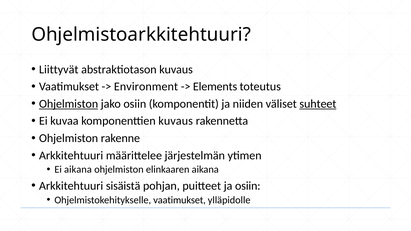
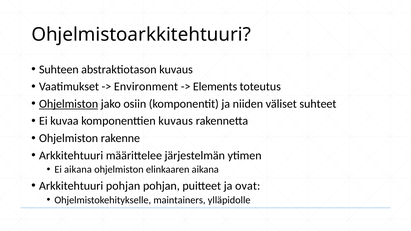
Liittyvät: Liittyvät -> Suhteen
suhteet underline: present -> none
Arkkitehtuuri sisäistä: sisäistä -> pohjan
ja osiin: osiin -> ovat
Ohjelmistokehitykselle vaatimukset: vaatimukset -> maintainers
